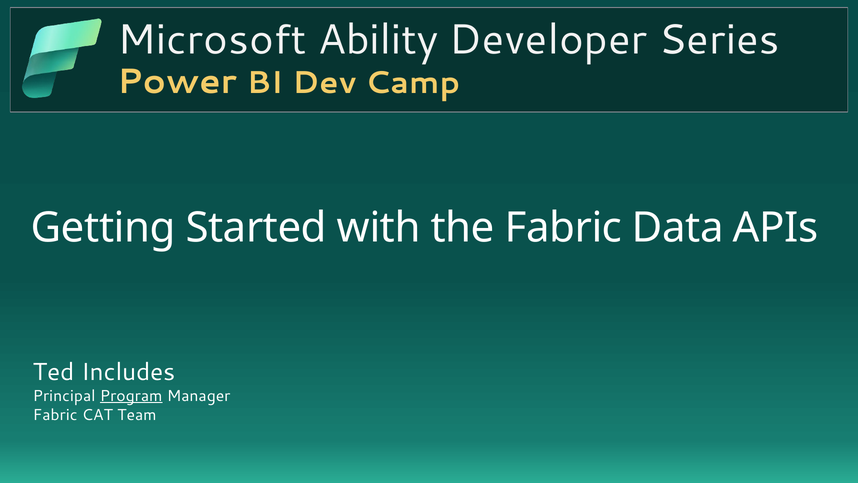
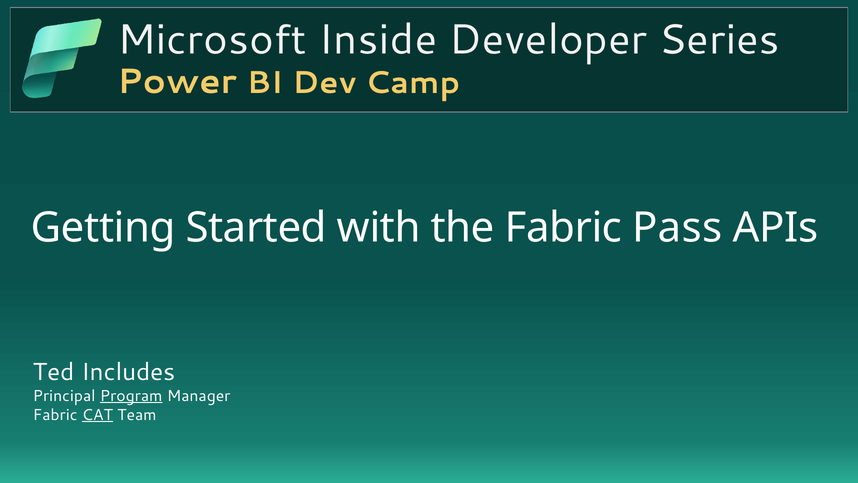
Ability: Ability -> Inside
Data: Data -> Pass
CAT underline: none -> present
